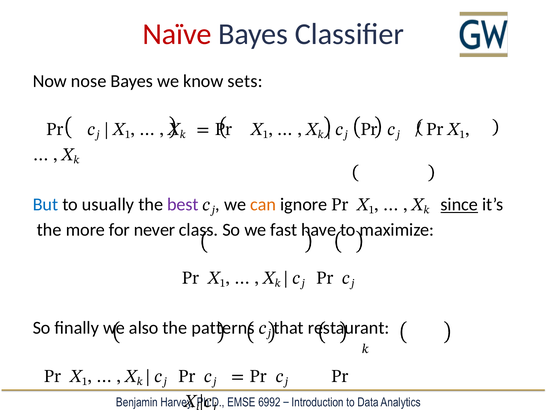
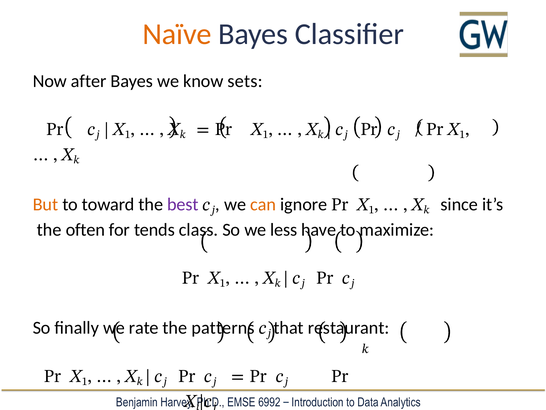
Naïve colour: red -> orange
nose: nose -> after
But colour: blue -> orange
usually: usually -> toward
since underline: present -> none
more: more -> often
never: never -> tends
fast: fast -> less
also: also -> rate
